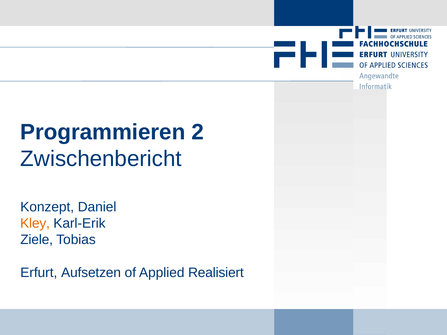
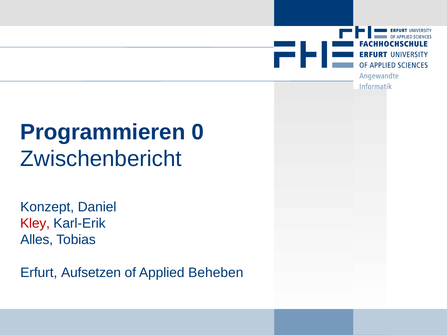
2: 2 -> 0
Kley colour: orange -> red
Ziele: Ziele -> Alles
Realisiert: Realisiert -> Beheben
